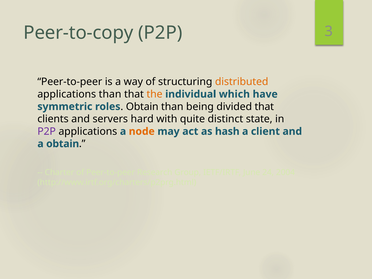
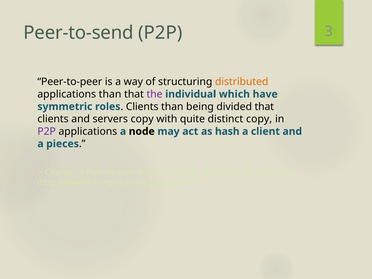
Peer-to-copy: Peer-to-copy -> Peer-to-send
the colour: orange -> purple
Obtain at (142, 107): Obtain -> Clients
servers hard: hard -> copy
distinct state: state -> copy
node colour: orange -> black
a obtain: obtain -> pieces
